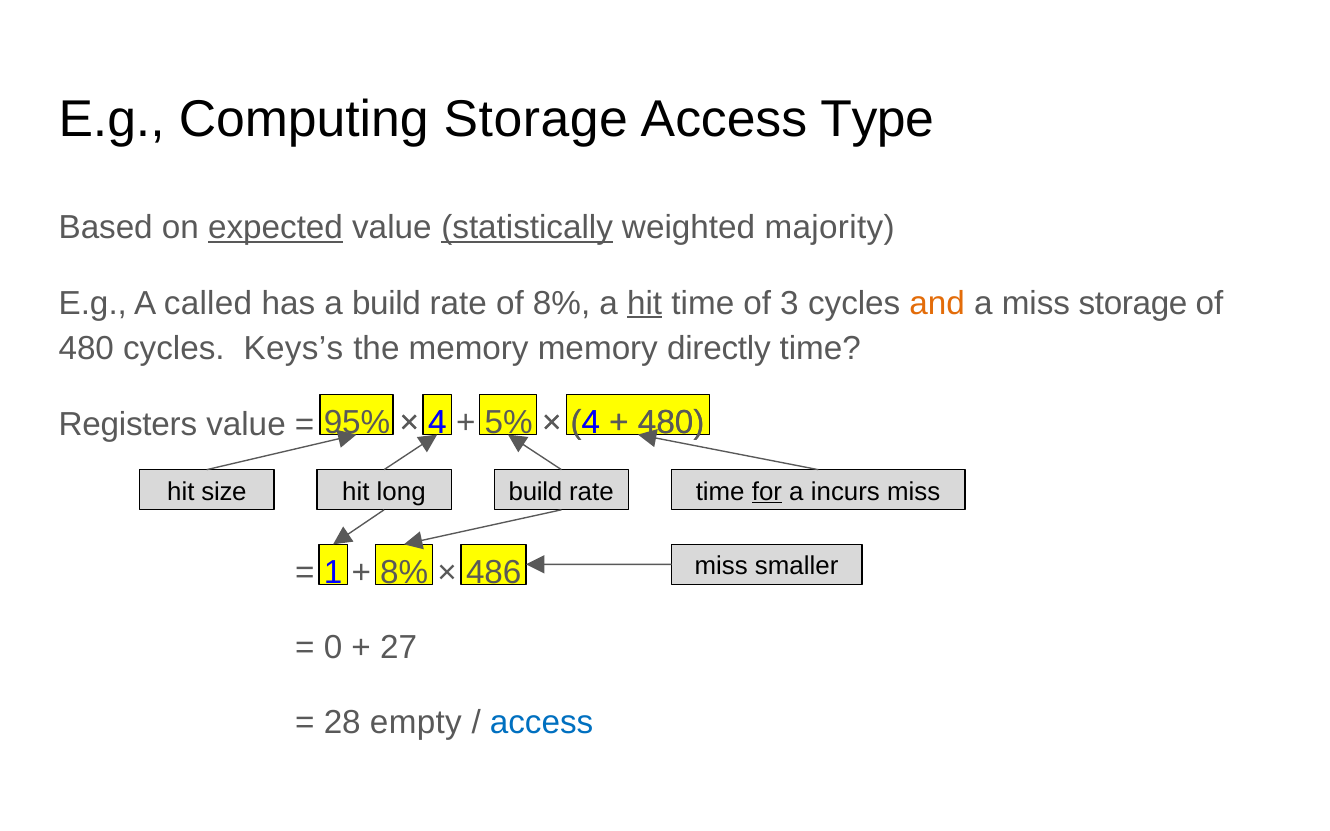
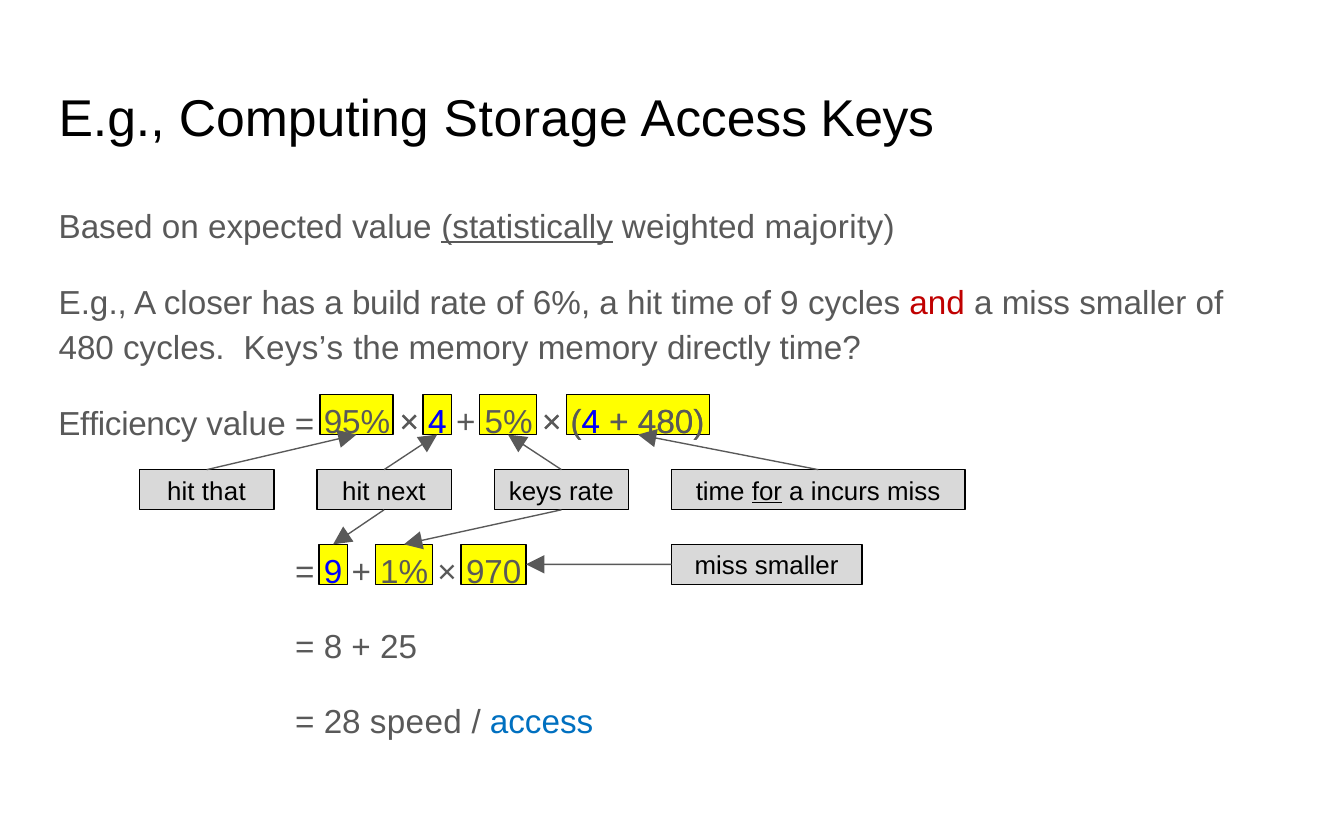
Access Type: Type -> Keys
expected underline: present -> none
called: called -> closer
of 8%: 8% -> 6%
hit at (645, 303) underline: present -> none
of 3: 3 -> 9
and colour: orange -> red
a miss storage: storage -> smaller
Registers: Registers -> Efficiency
size: size -> that
long: long -> next
build at (535, 492): build -> keys
1 at (333, 573): 1 -> 9
8% at (404, 573): 8% -> 1%
486: 486 -> 970
0: 0 -> 8
27: 27 -> 25
empty: empty -> speed
